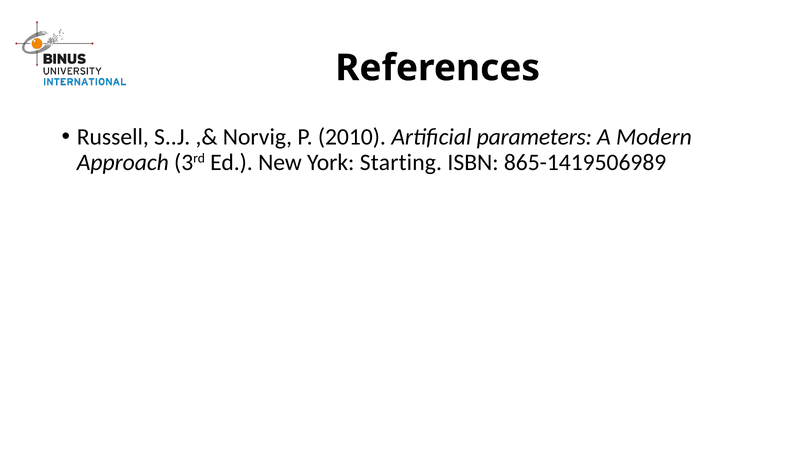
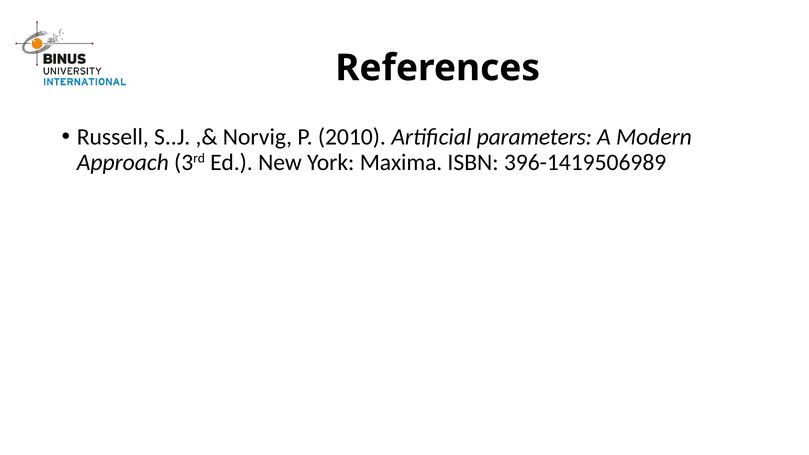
Starting: Starting -> Maxima
865-1419506989: 865-1419506989 -> 396-1419506989
